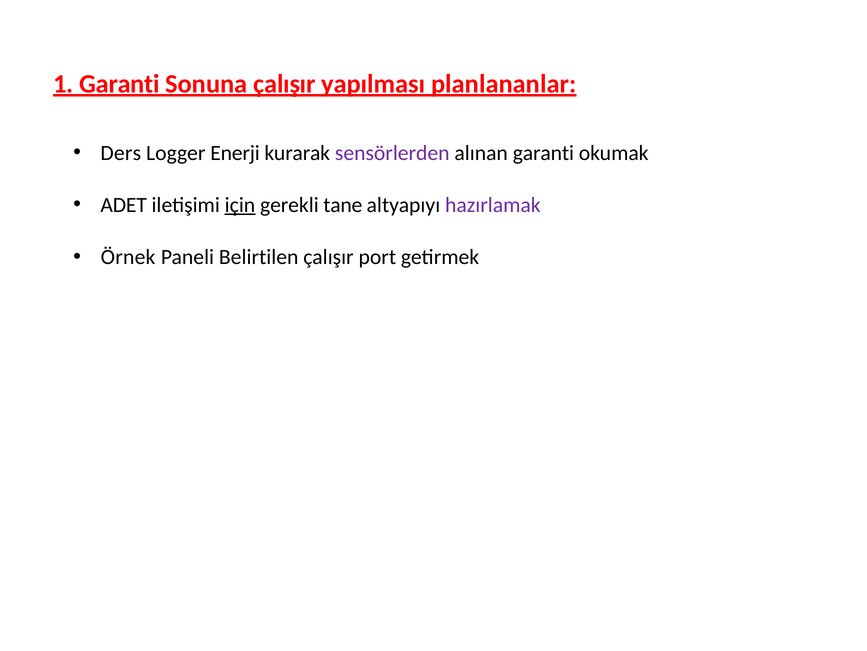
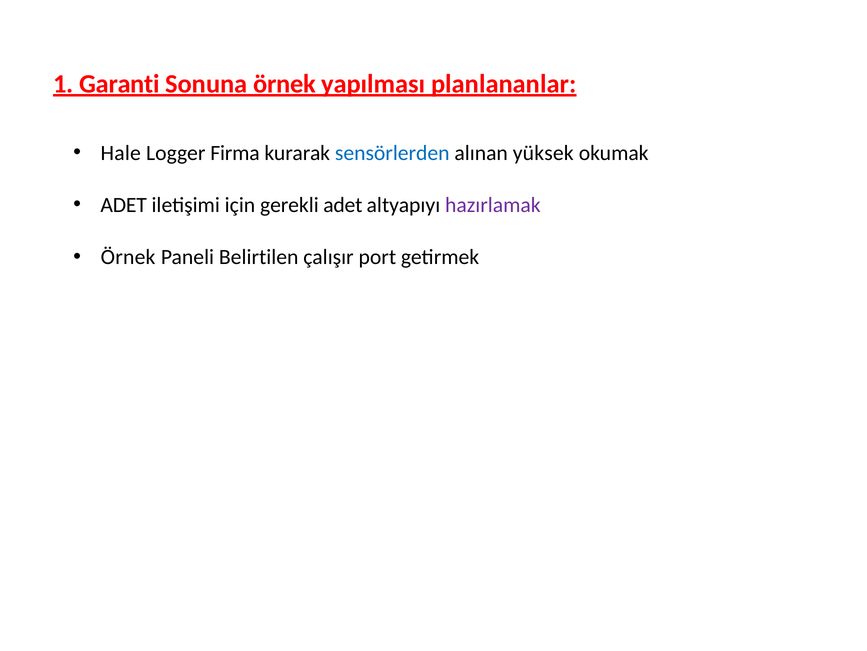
Sonuna çalışır: çalışır -> örnek
Ders: Ders -> Hale
Enerji: Enerji -> Firma
sensörlerden colour: purple -> blue
alınan garanti: garanti -> yüksek
için underline: present -> none
gerekli tane: tane -> adet
